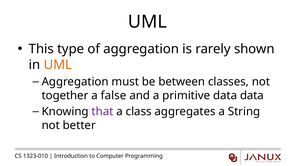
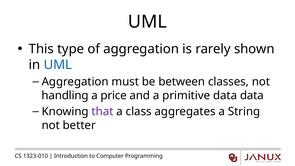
UML at (58, 65) colour: orange -> blue
together: together -> handling
false: false -> price
